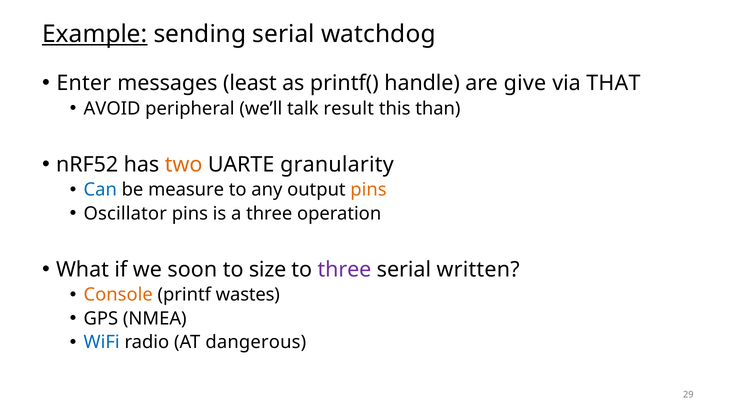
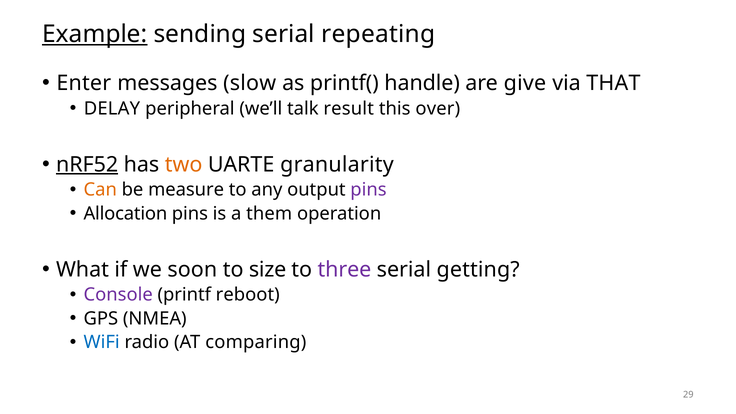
watchdog: watchdog -> repeating
least: least -> slow
AVOID: AVOID -> DELAY
than: than -> over
nRF52 underline: none -> present
Can colour: blue -> orange
pins at (368, 190) colour: orange -> purple
Oscillator: Oscillator -> Allocation
a three: three -> them
written: written -> getting
Console colour: orange -> purple
wastes: wastes -> reboot
dangerous: dangerous -> comparing
